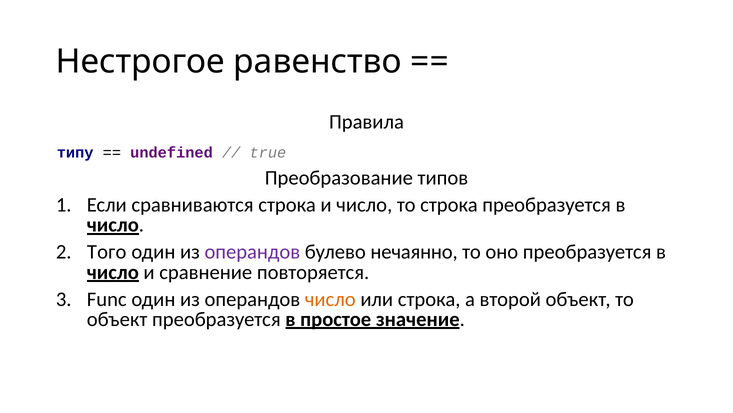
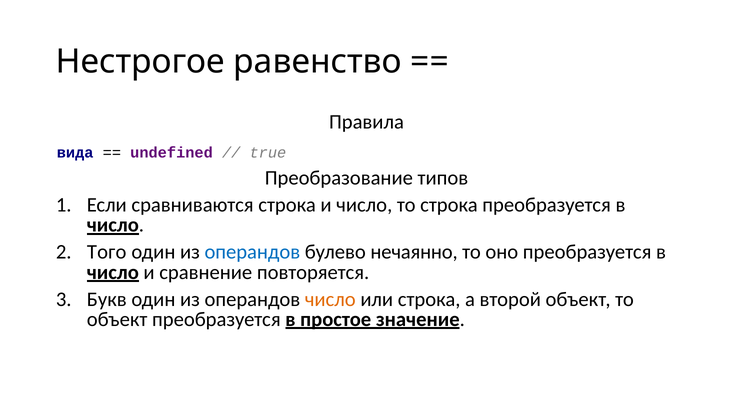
типу: типу -> вида
операндов at (252, 252) colour: purple -> blue
Func: Func -> Букв
